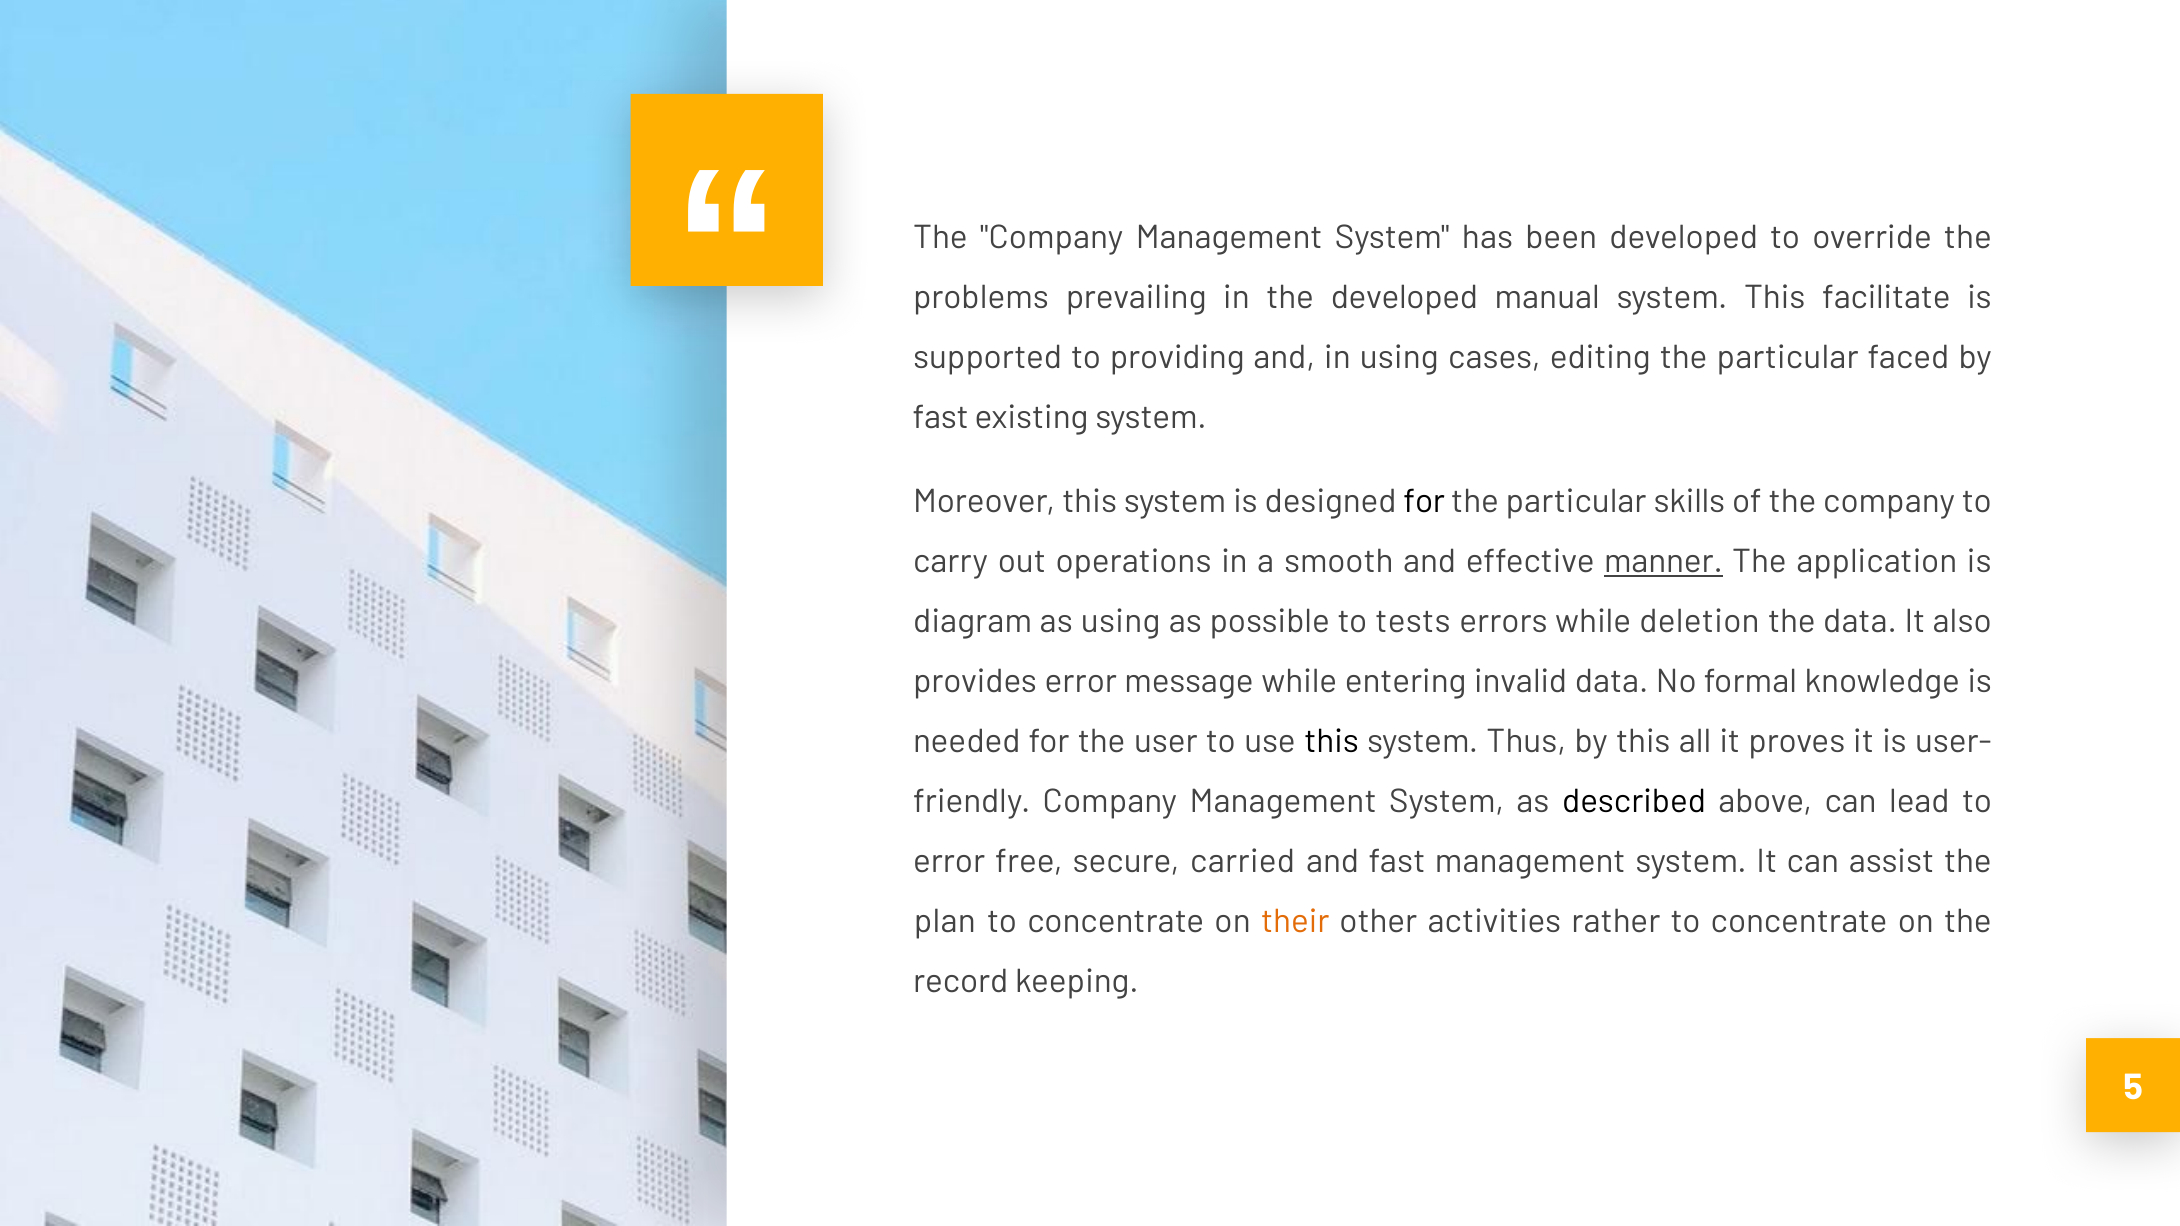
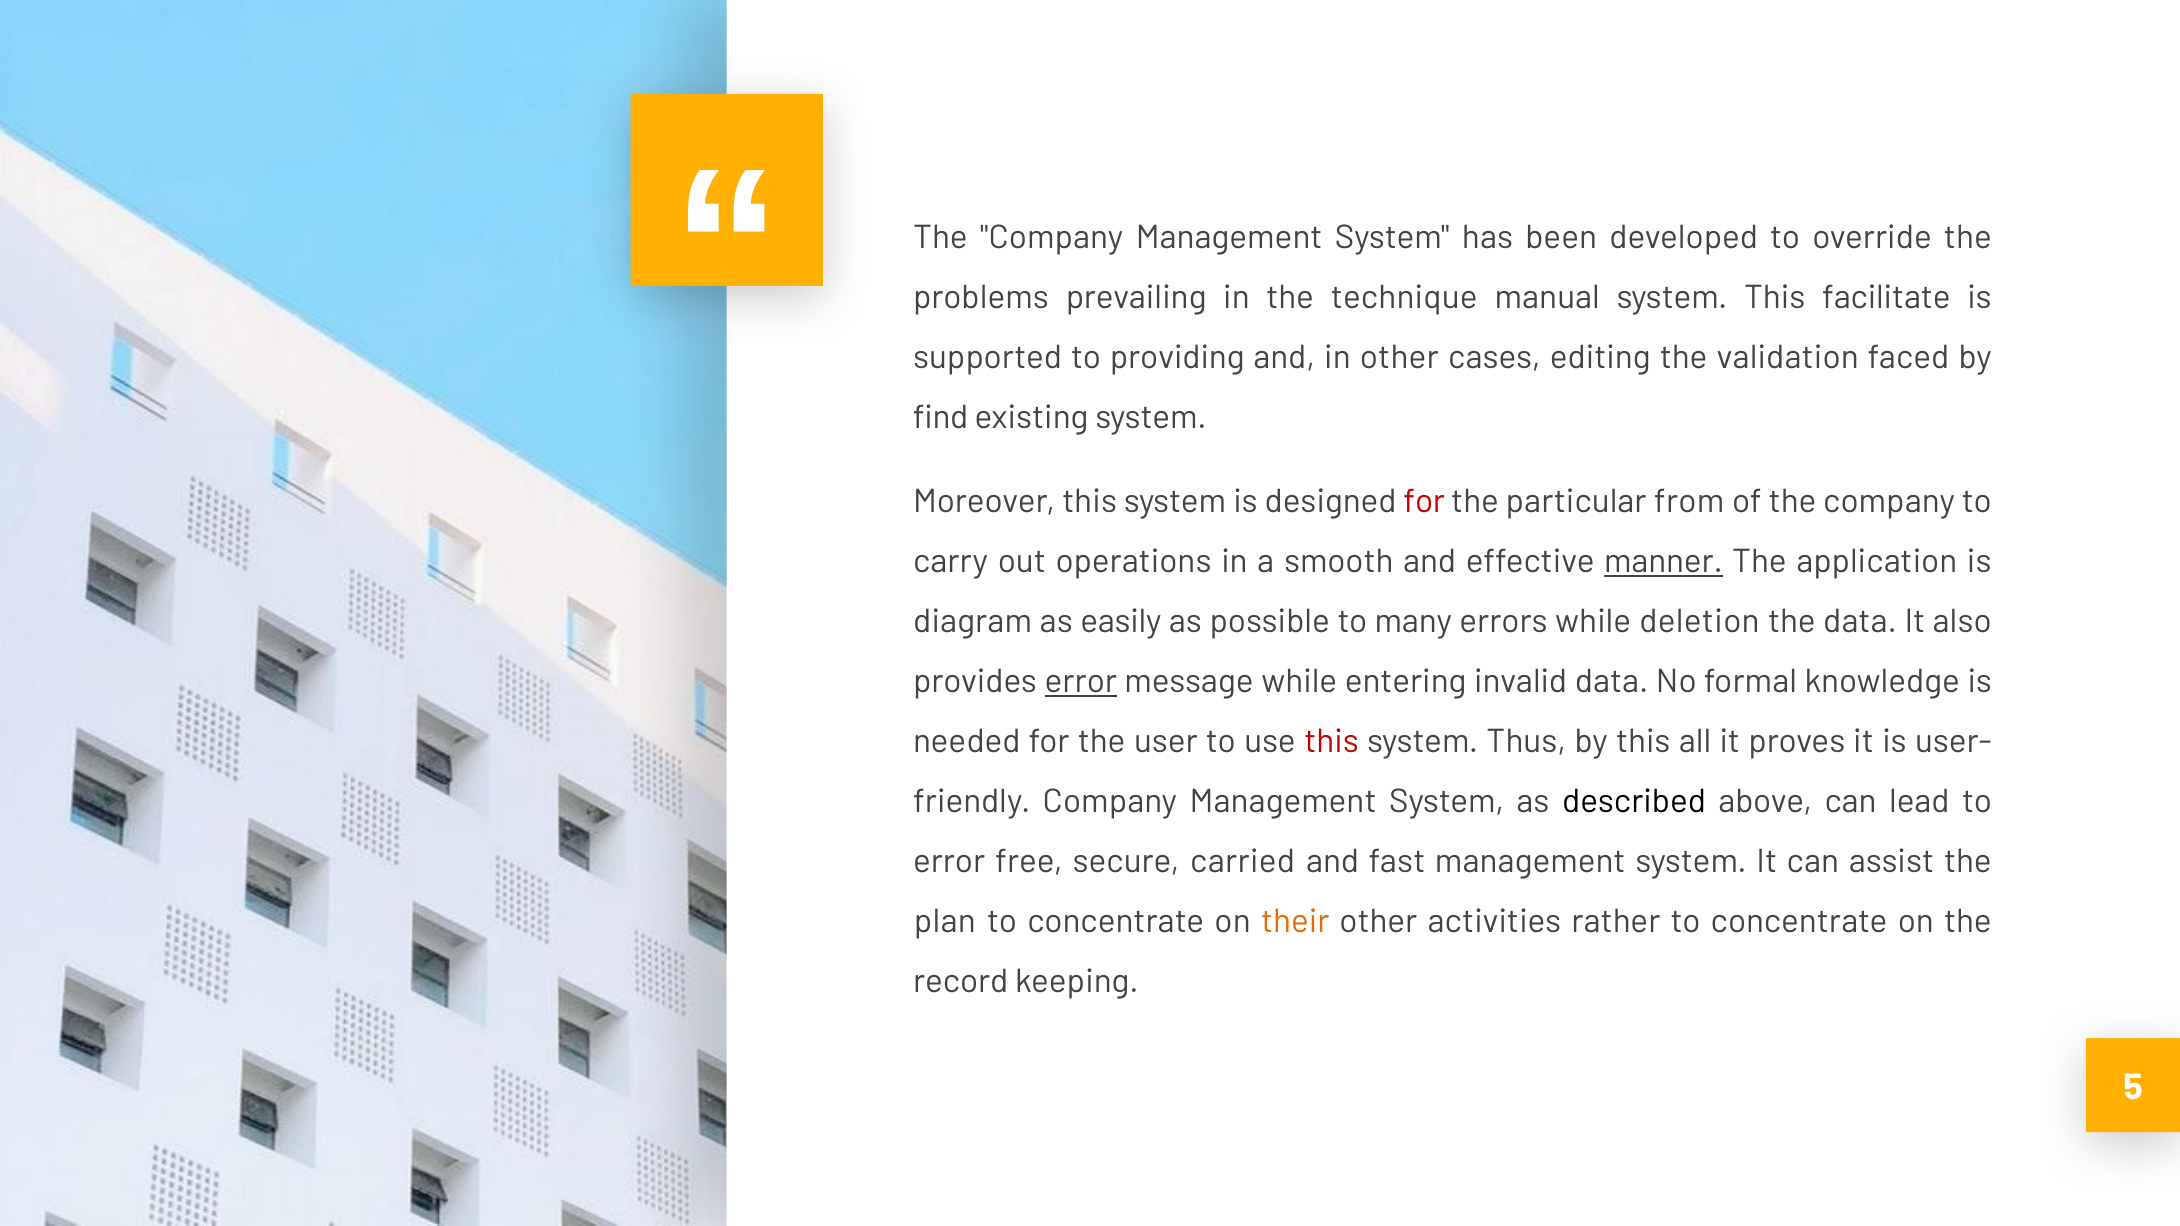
the developed: developed -> technique
in using: using -> other
particular at (1788, 358): particular -> validation
fast at (941, 418): fast -> find
for at (1424, 502) colour: black -> red
skills: skills -> from
as using: using -> easily
tests: tests -> many
error at (1081, 682) underline: none -> present
this at (1332, 742) colour: black -> red
